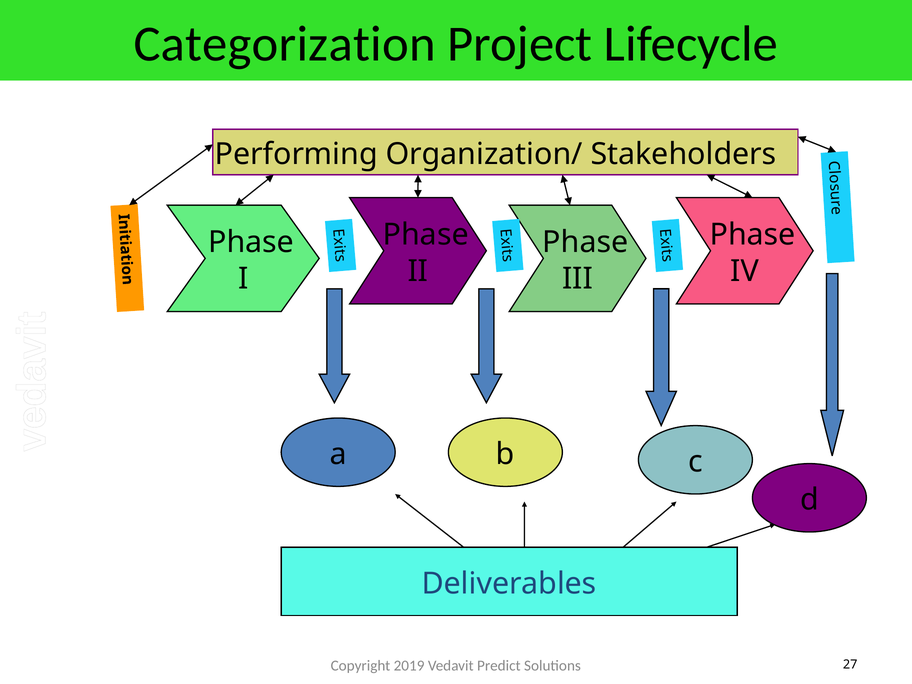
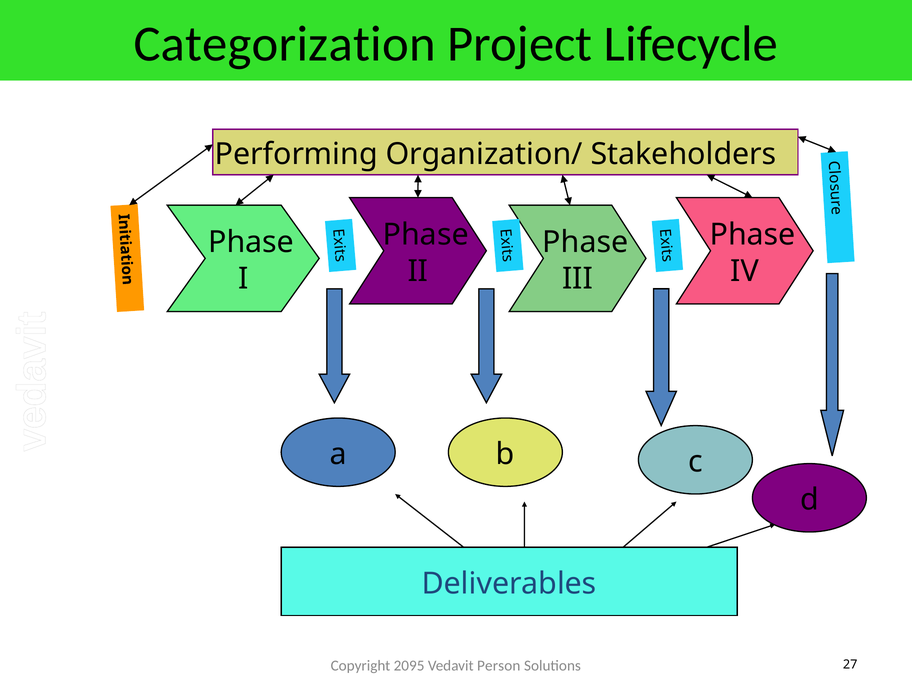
2019: 2019 -> 2095
Predict: Predict -> Person
